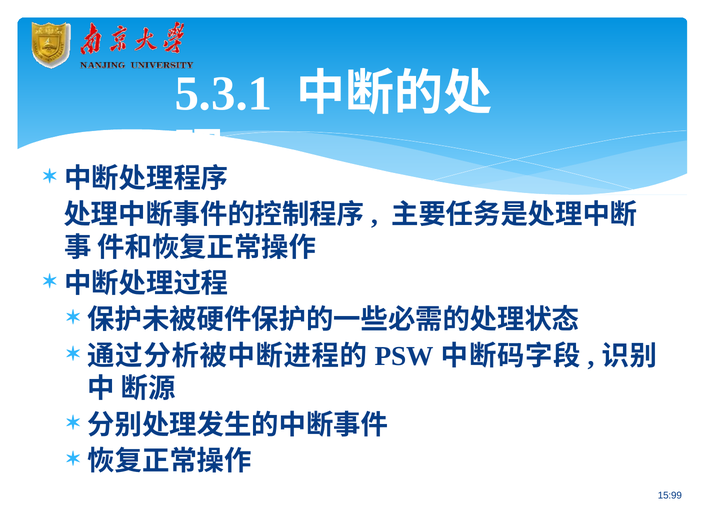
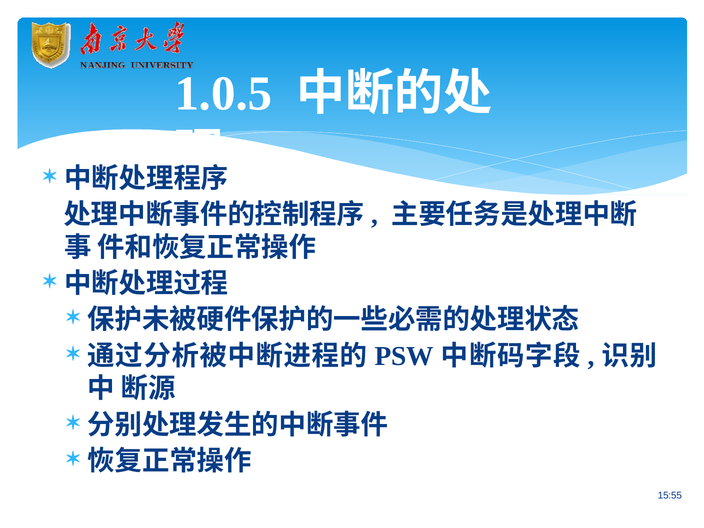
5.3.1: 5.3.1 -> 1.0.5
15:99: 15:99 -> 15:55
